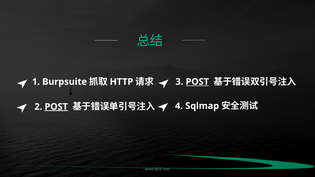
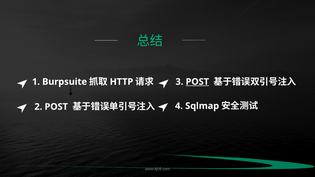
POST at (56, 107) underline: present -> none
